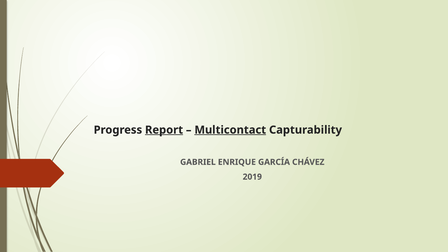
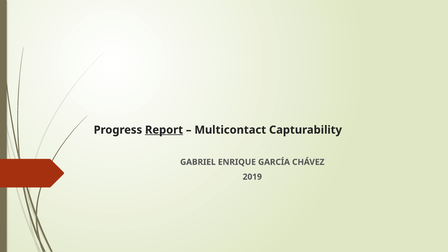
Multicontact underline: present -> none
